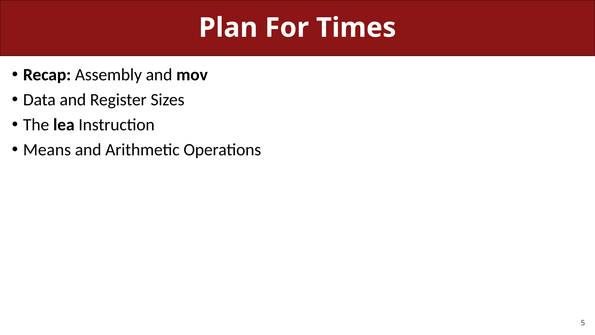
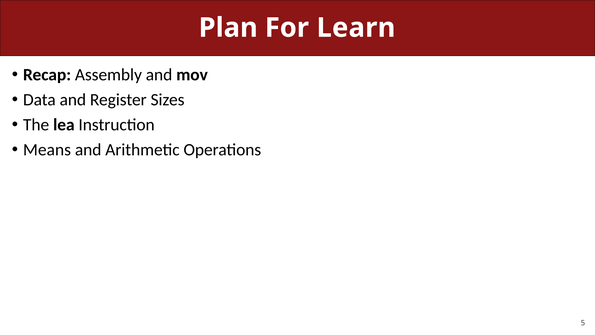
Times: Times -> Learn
